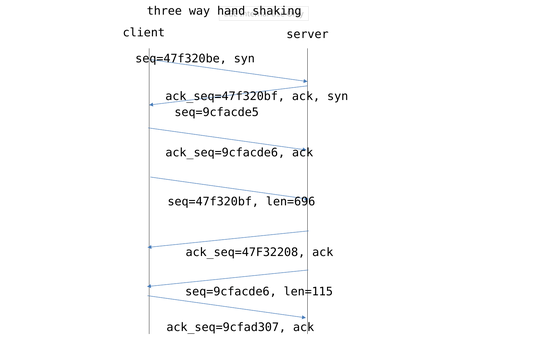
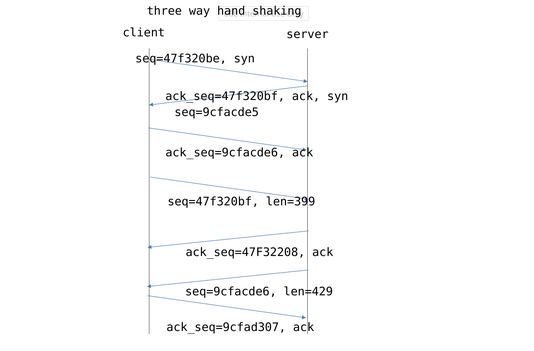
len=696: len=696 -> len=399
len=115: len=115 -> len=429
